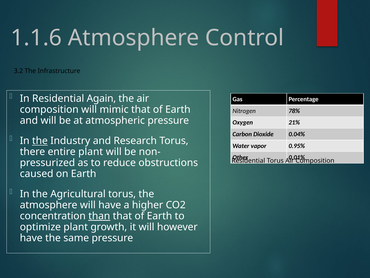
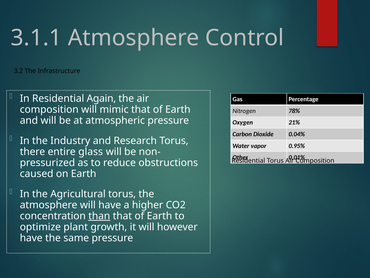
1.1.6: 1.1.6 -> 3.1.1
the at (40, 141) underline: present -> none
entire plant: plant -> glass
